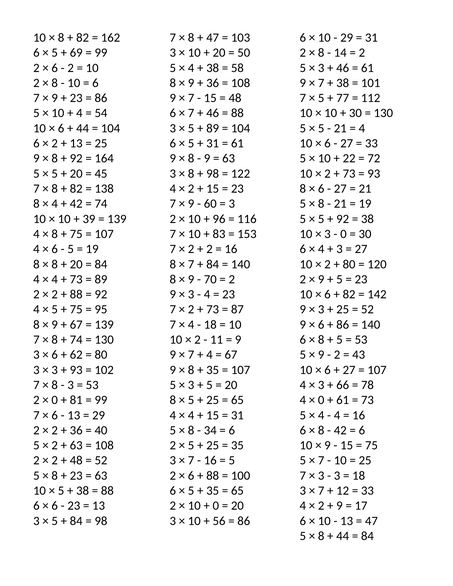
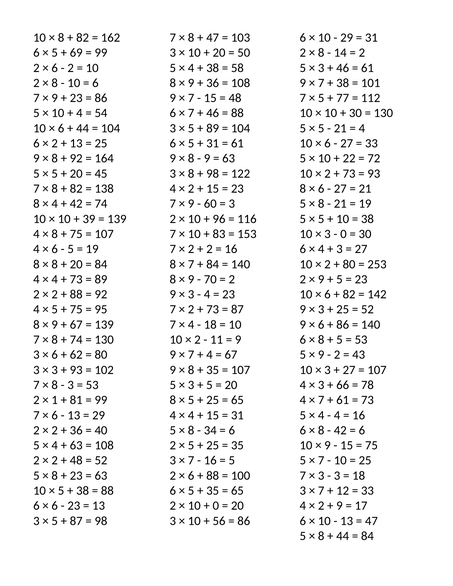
92 at (343, 219): 92 -> 10
120: 120 -> 253
6 at (328, 370): 6 -> 3
0 at (55, 400): 0 -> 1
0 at (321, 400): 0 -> 7
2 at (55, 446): 2 -> 4
84 at (76, 521): 84 -> 87
